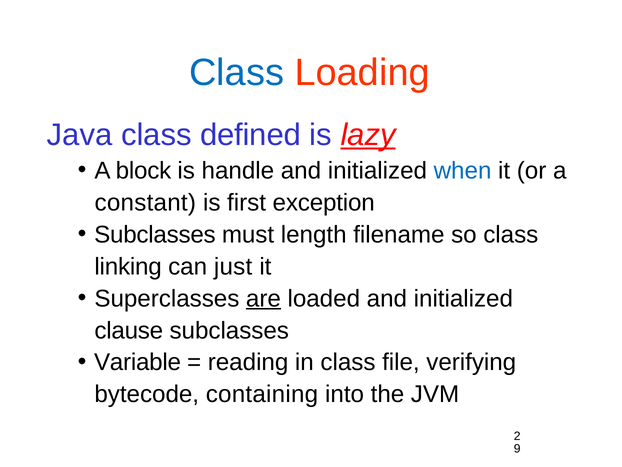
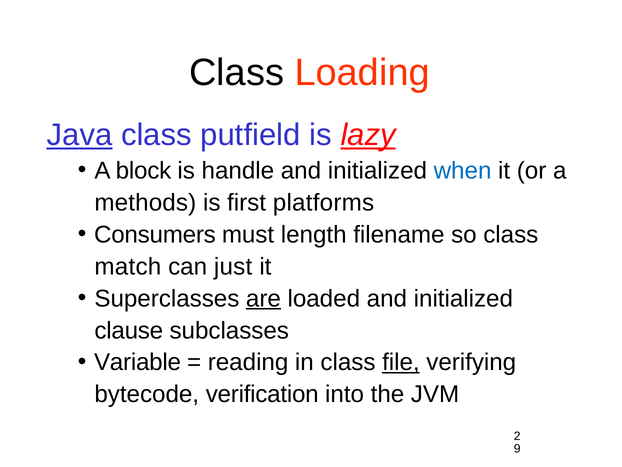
Class at (237, 73) colour: blue -> black
Java underline: none -> present
defined: defined -> putfield
constant: constant -> methods
exception: exception -> platforms
Subclasses at (155, 234): Subclasses -> Consumers
linking: linking -> match
file underline: none -> present
containing: containing -> verification
